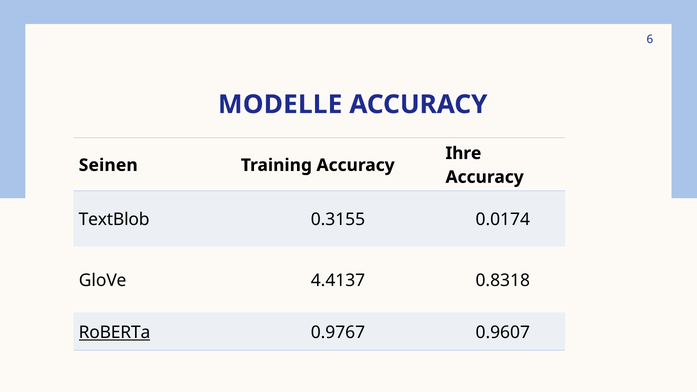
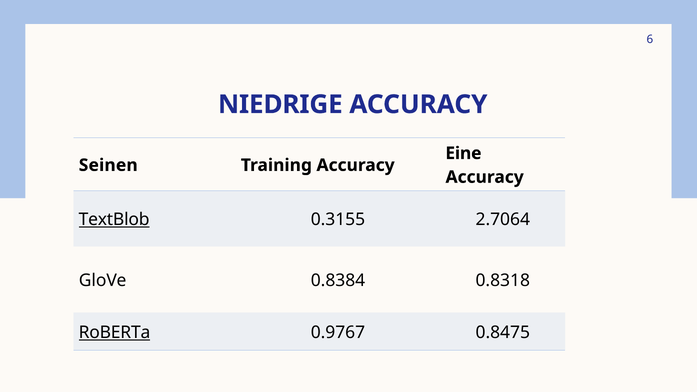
MODELLE: MODELLE -> NIEDRIGE
Ihre: Ihre -> Eine
TextBlob underline: none -> present
0.0174: 0.0174 -> 2.7064
4.4137: 4.4137 -> 0.8384
0.9607: 0.9607 -> 0.8475
